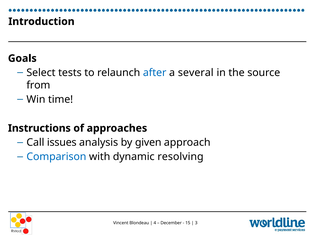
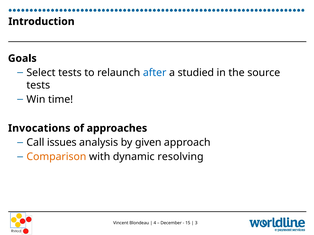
several: several -> studied
from at (38, 85): from -> tests
Instructions: Instructions -> Invocations
Comparison colour: blue -> orange
